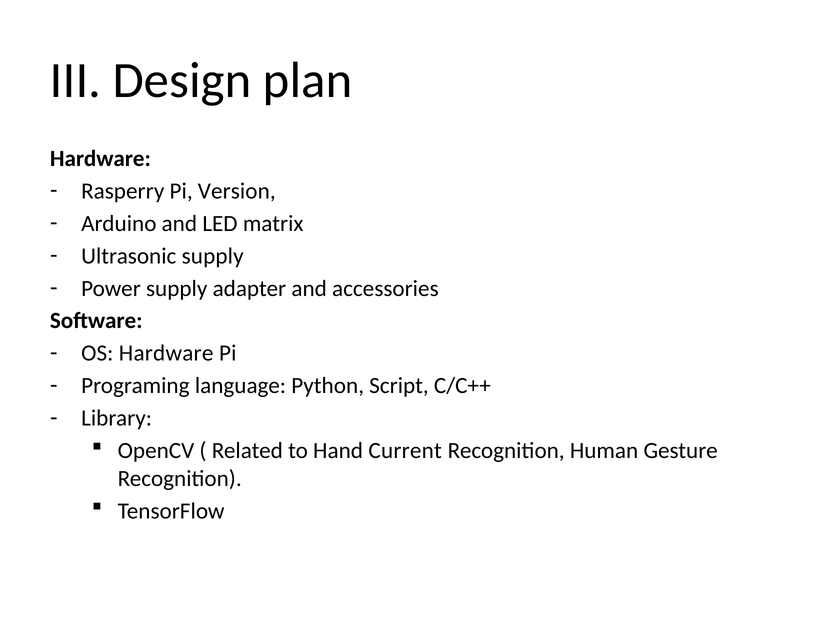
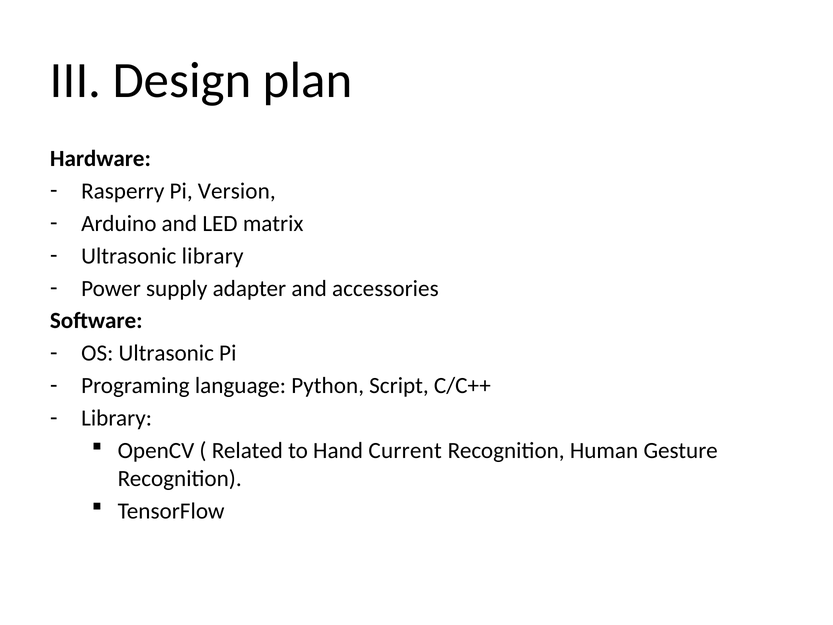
Ultrasonic supply: supply -> library
OS Hardware: Hardware -> Ultrasonic
